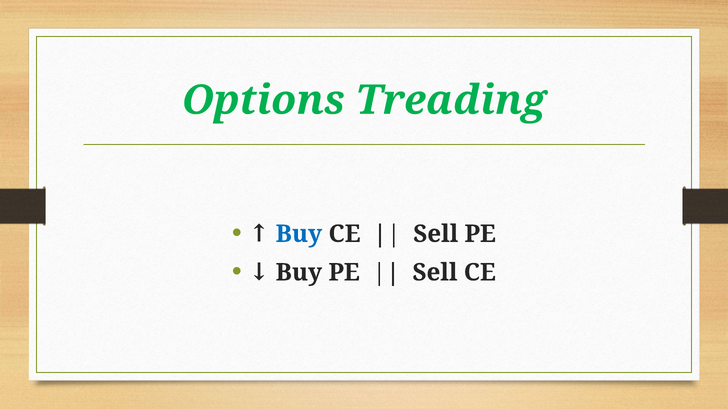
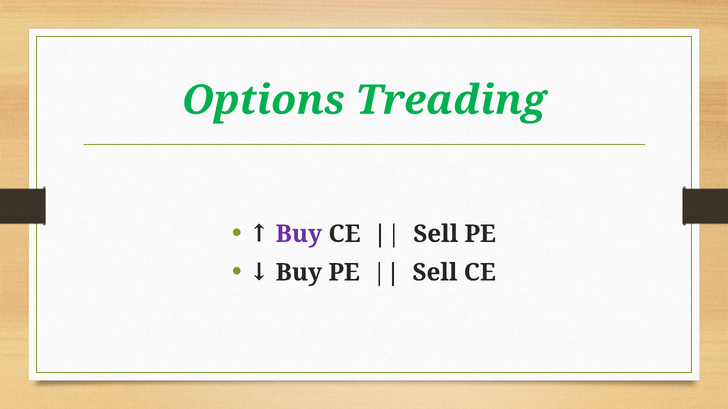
Buy at (299, 234) colour: blue -> purple
